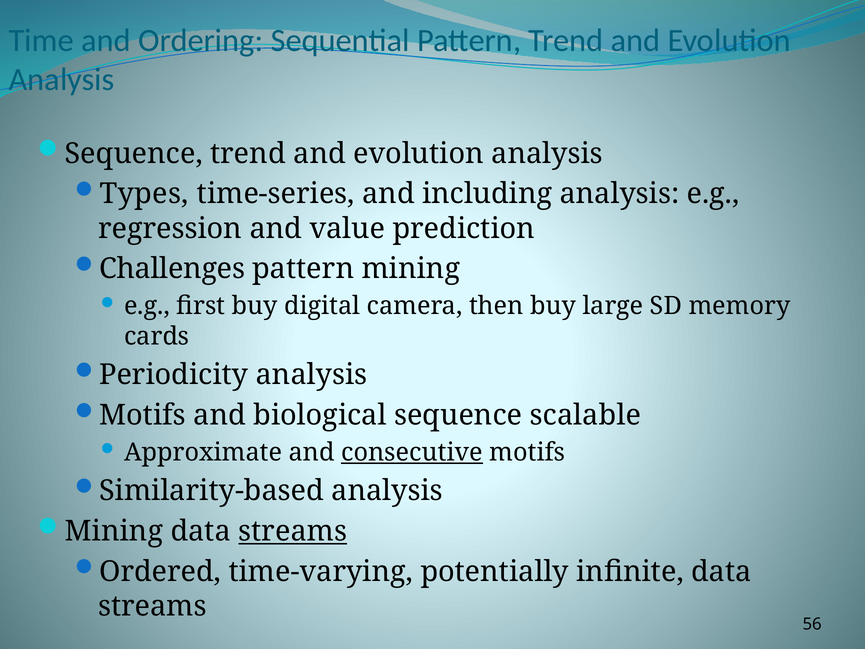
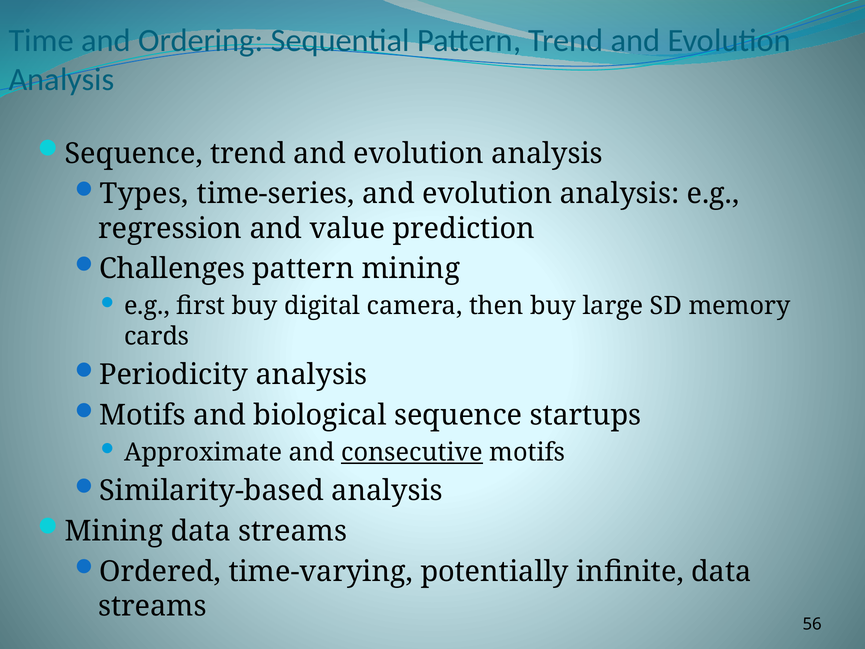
time-series and including: including -> evolution
scalable: scalable -> startups
streams at (293, 531) underline: present -> none
